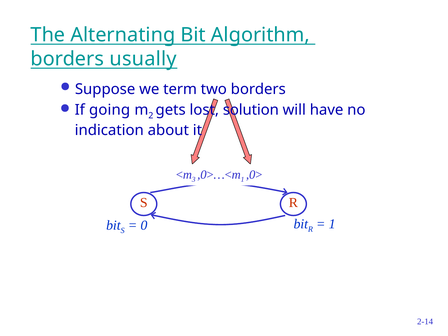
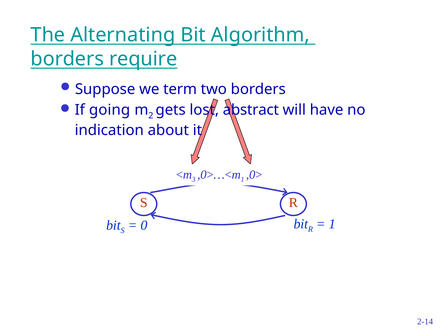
usually: usually -> require
solution: solution -> abstract
